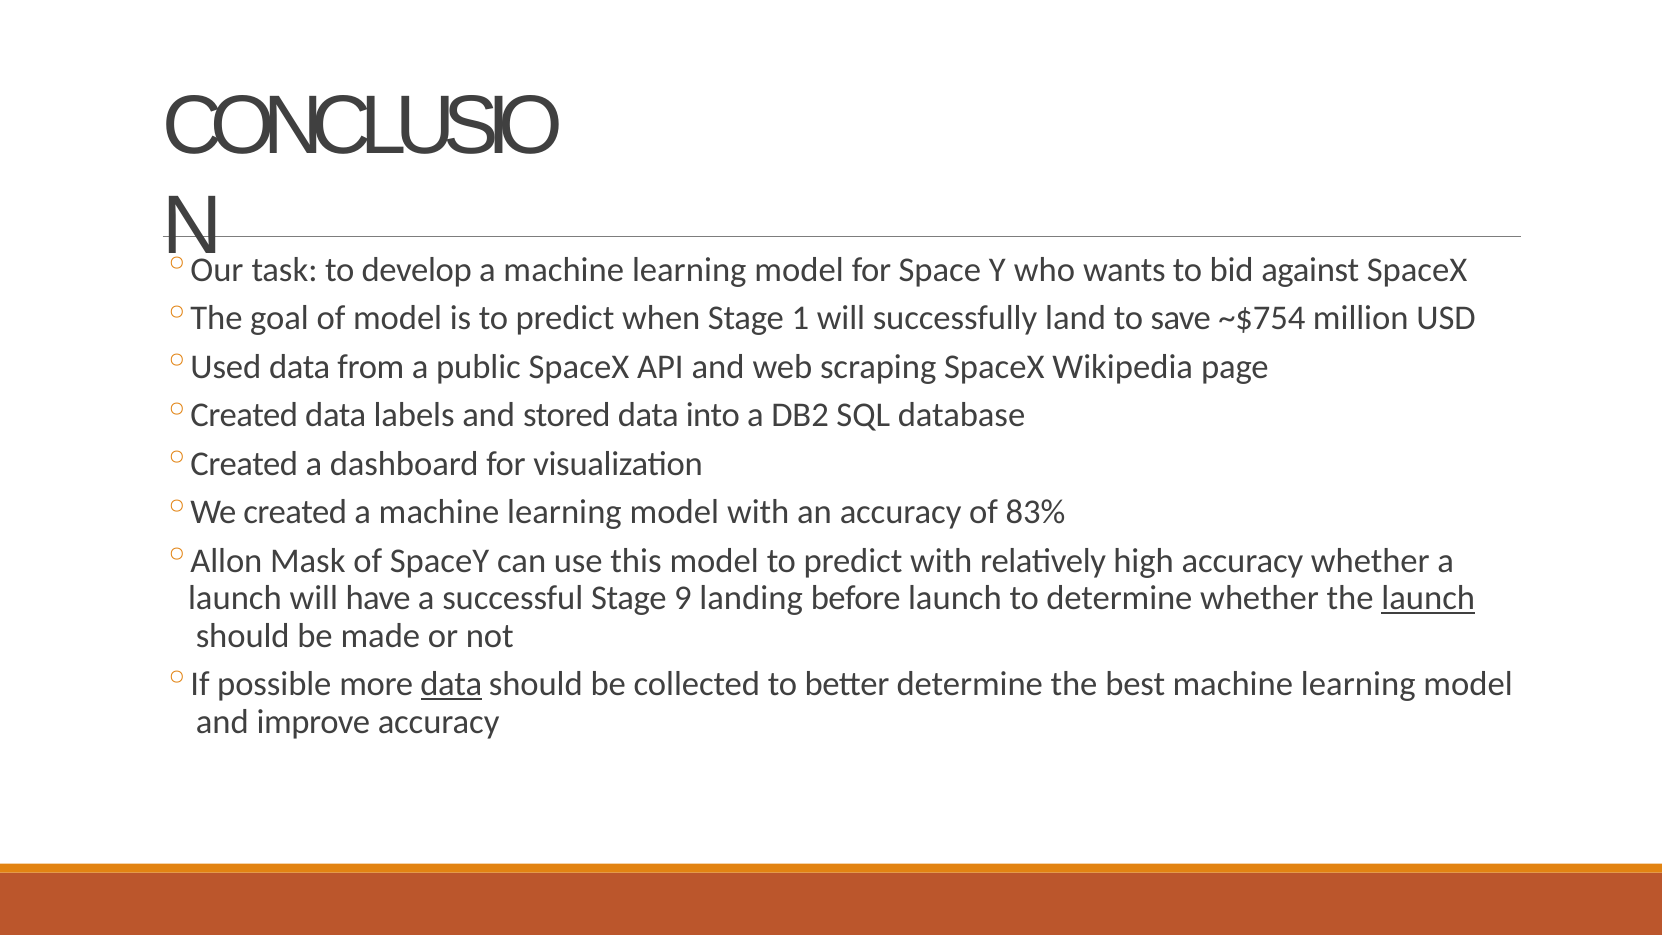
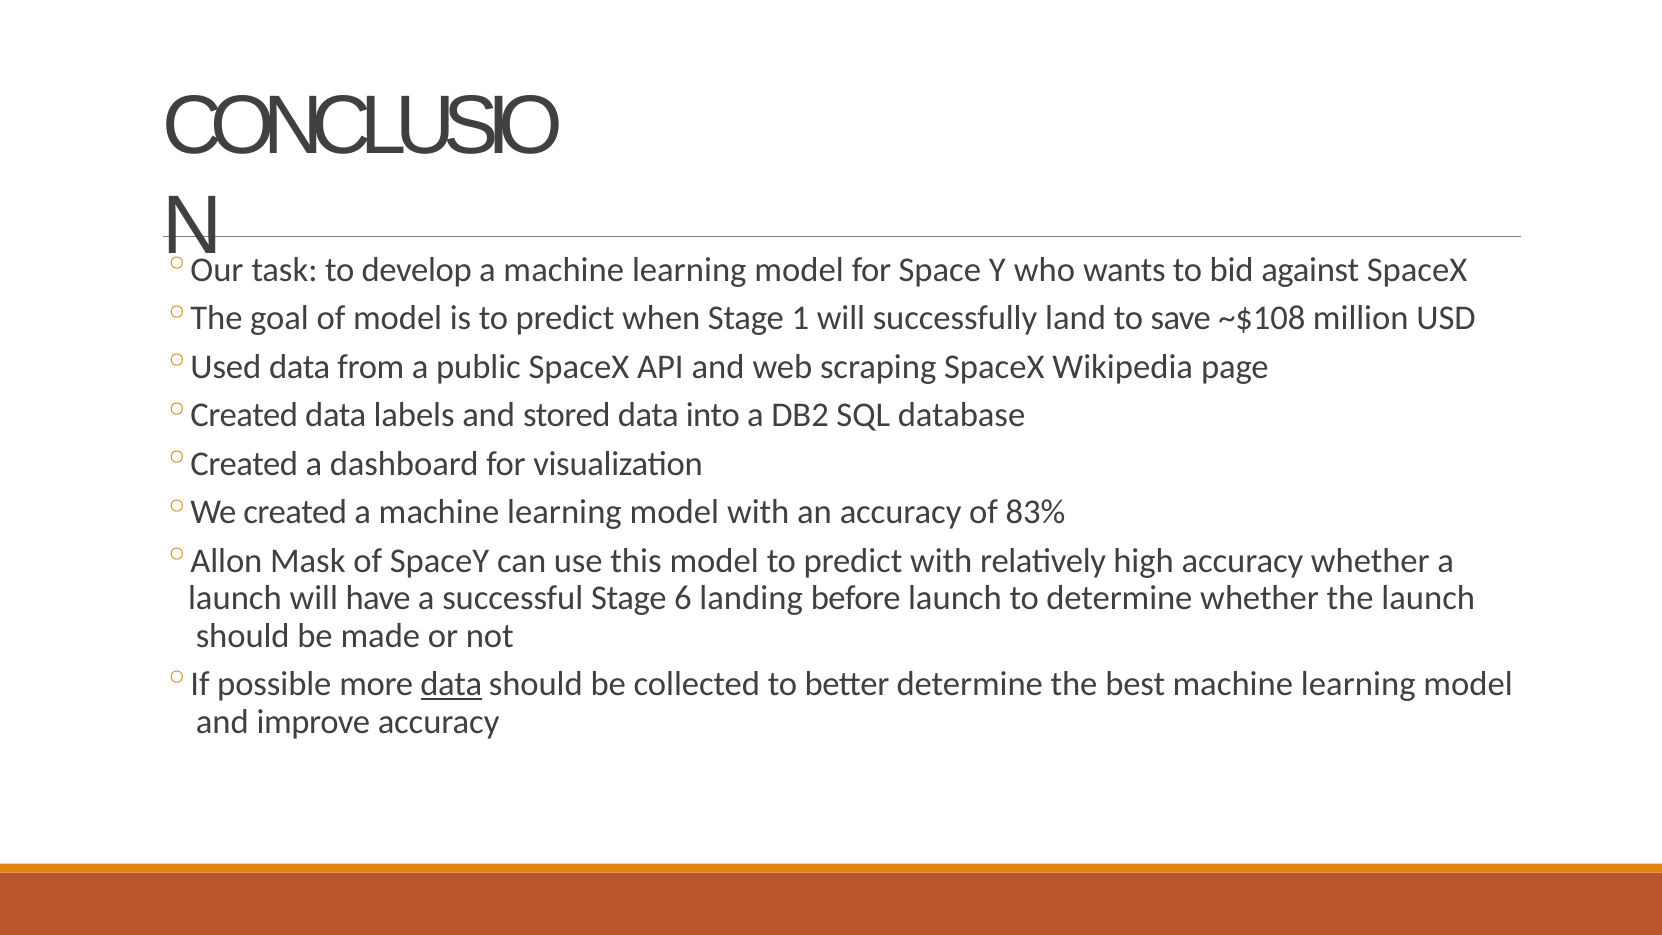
~$754: ~$754 -> ~$108
9: 9 -> 6
launch at (1428, 598) underline: present -> none
